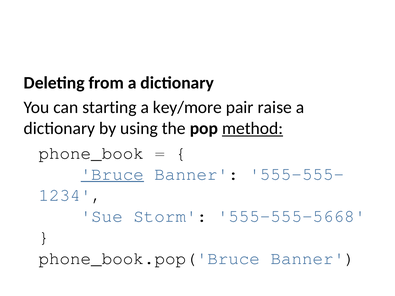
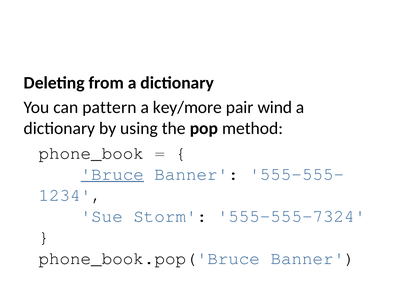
starting: starting -> pattern
raise: raise -> wind
method underline: present -> none
555-555-5668: 555-555-5668 -> 555-555-7324
